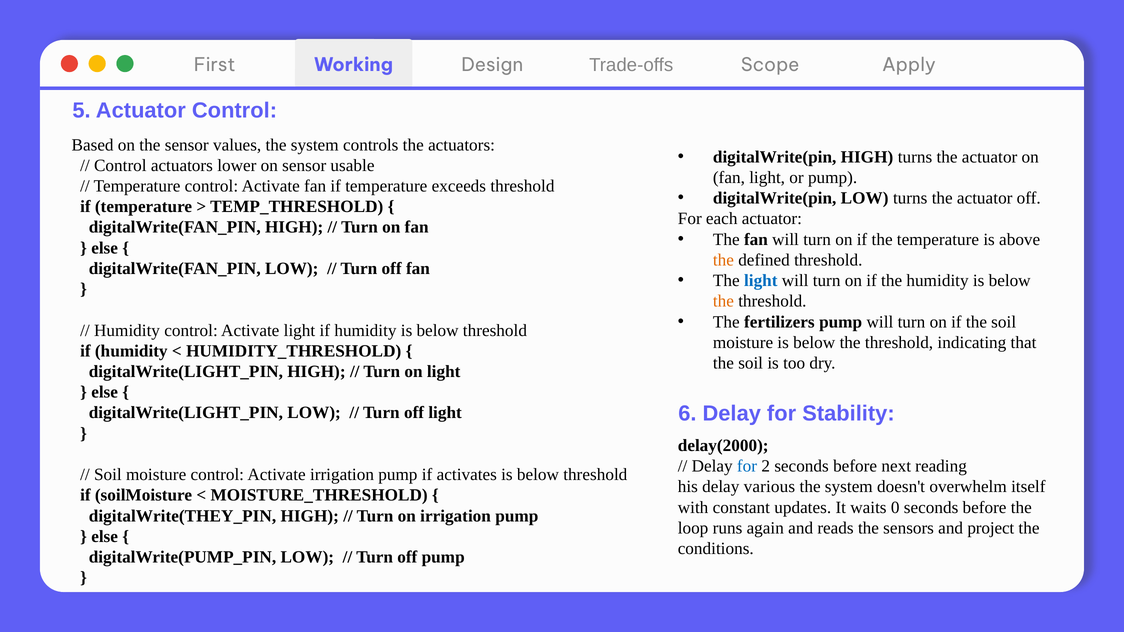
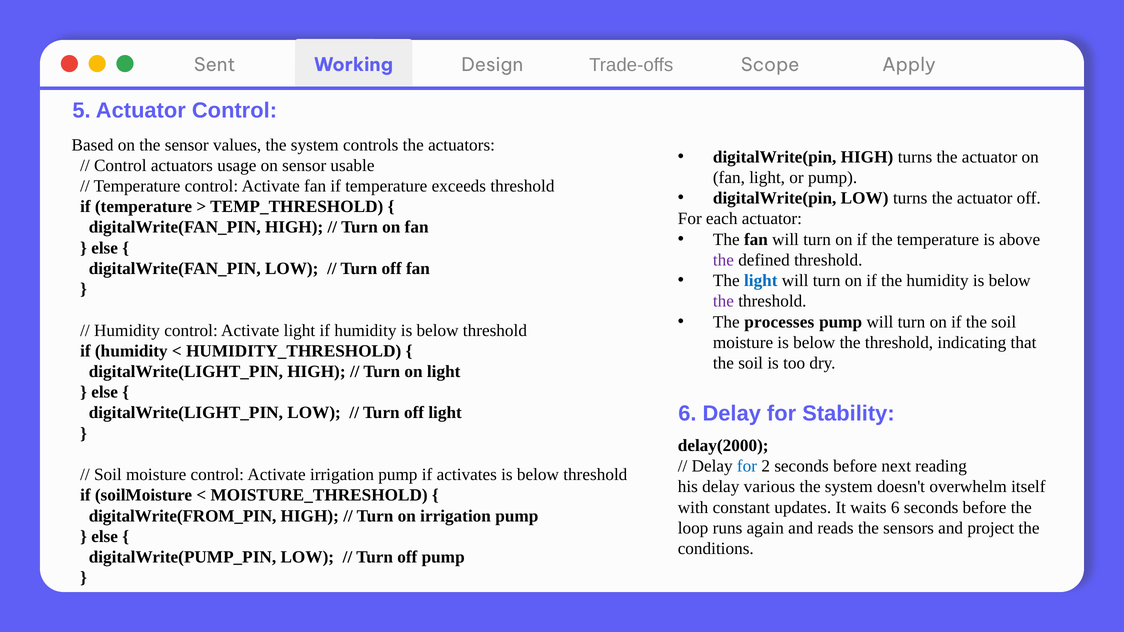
First: First -> Sent
lower: lower -> usage
the at (723, 260) colour: orange -> purple
the at (723, 301) colour: orange -> purple
fertilizers: fertilizers -> processes
waits 0: 0 -> 6
digitalWrite(THEY_PIN: digitalWrite(THEY_PIN -> digitalWrite(FROM_PIN
